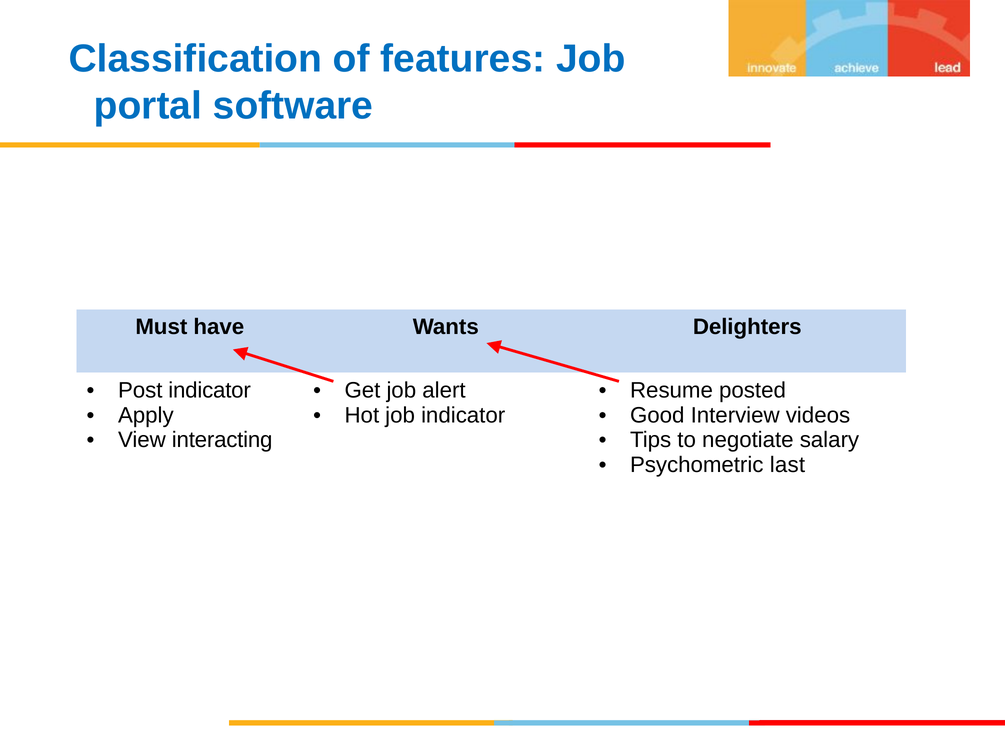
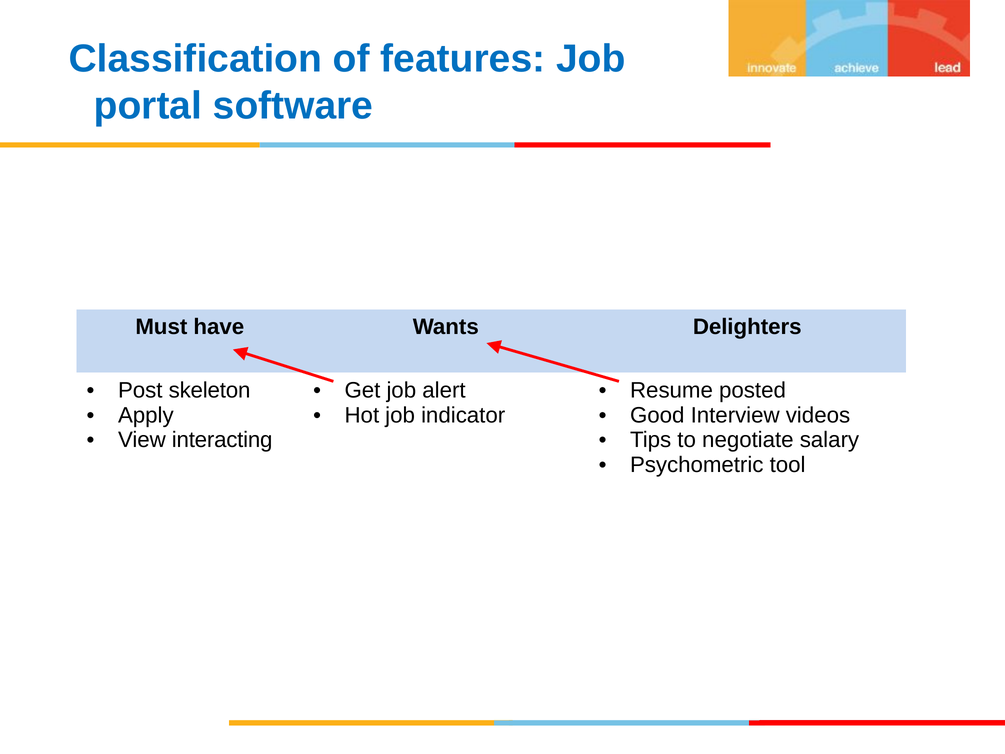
Post indicator: indicator -> skeleton
last: last -> tool
